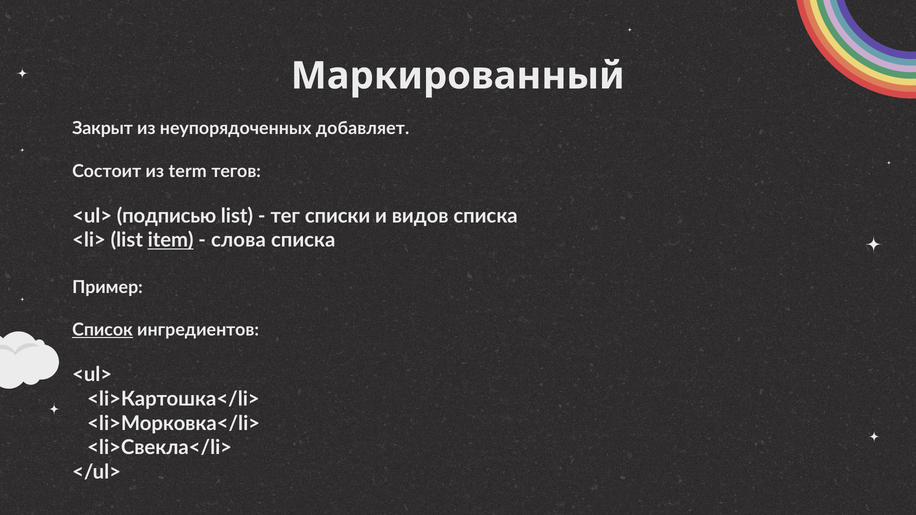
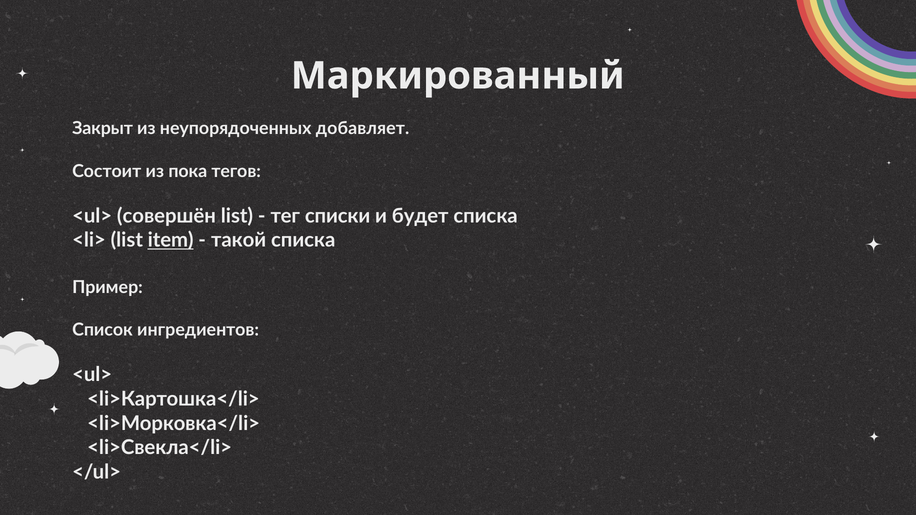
term: term -> пока
подписью: подписью -> совершён
видов: видов -> будет
слова: слова -> такой
Список underline: present -> none
